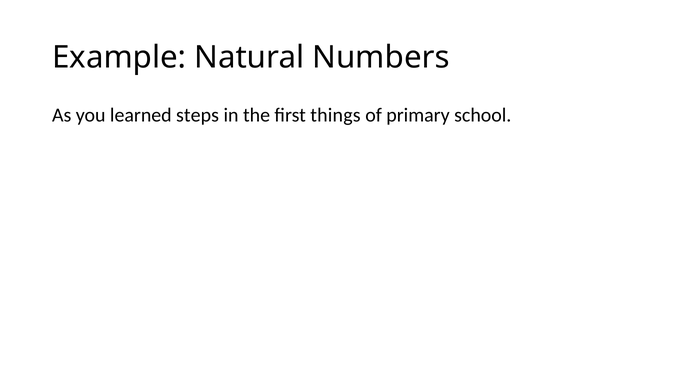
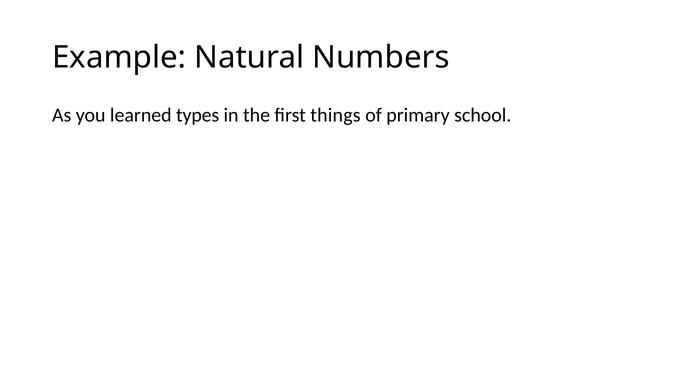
steps: steps -> types
